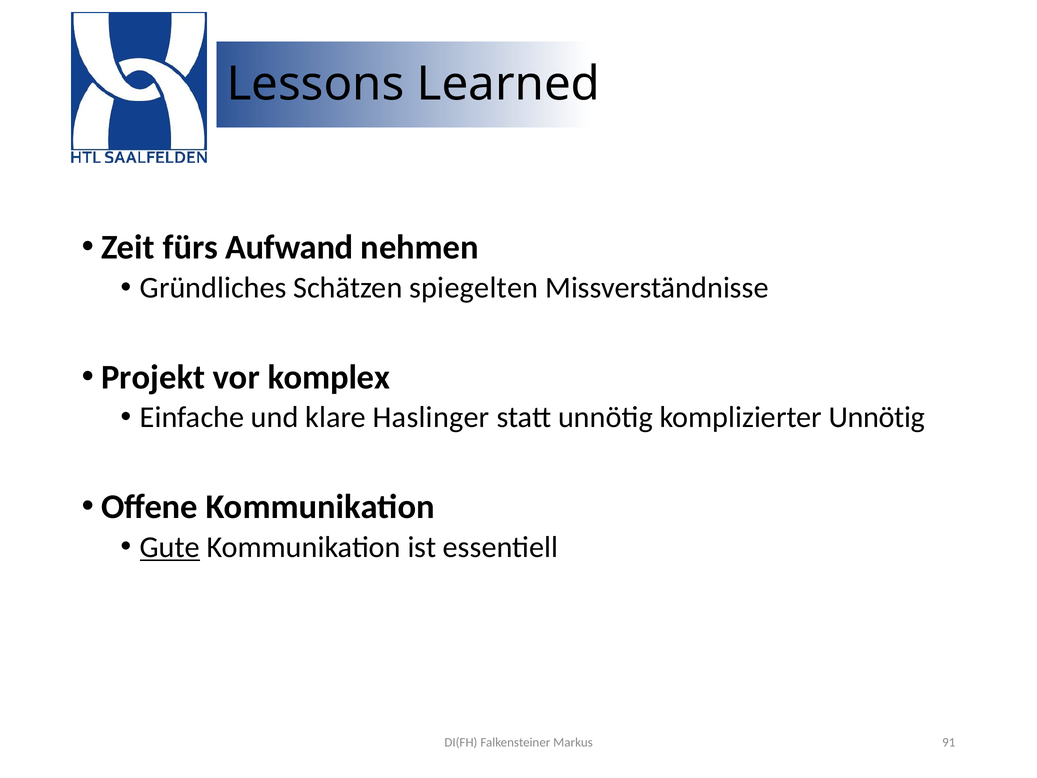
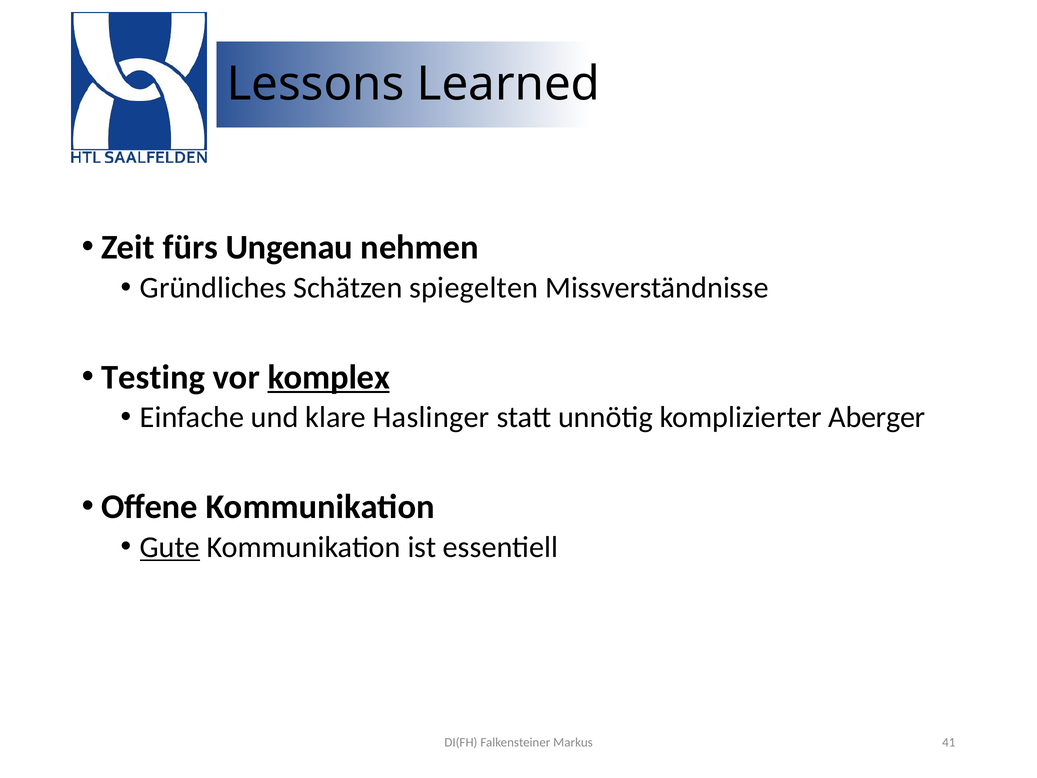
Aufwand: Aufwand -> Ungenau
Projekt: Projekt -> Testing
komplex underline: none -> present
komplizierter Unnötig: Unnötig -> Aberger
91: 91 -> 41
